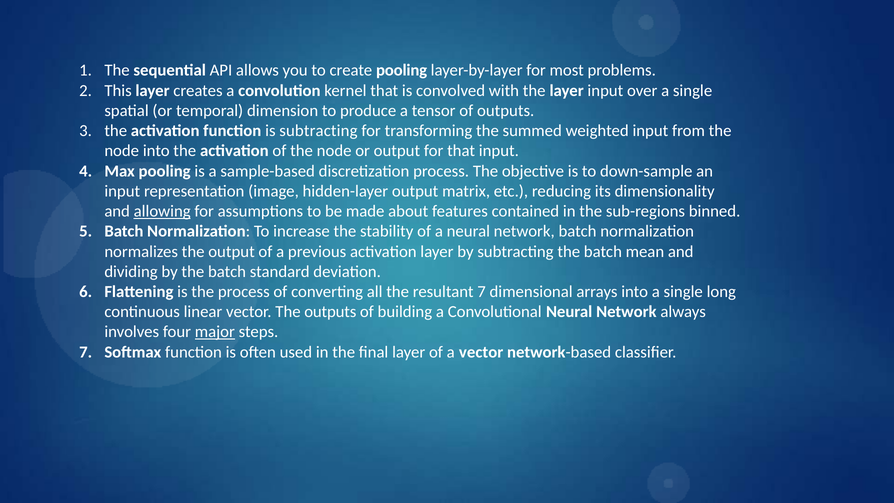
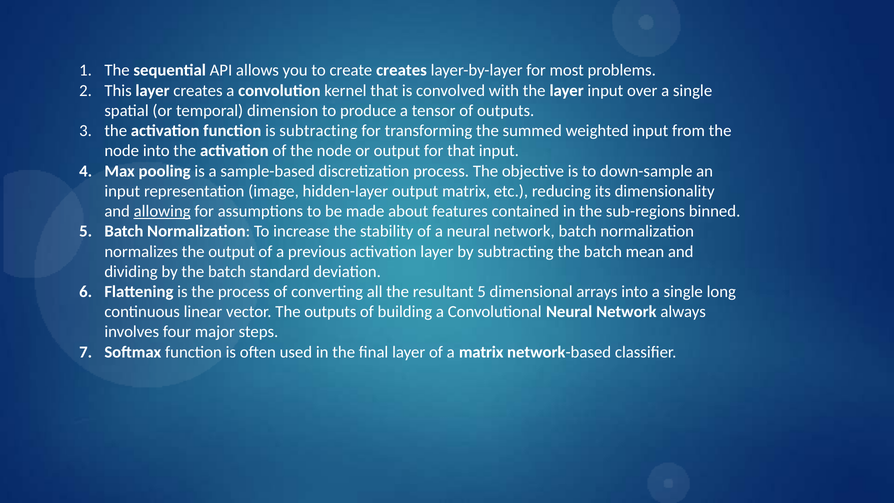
create pooling: pooling -> creates
resultant 7: 7 -> 5
major underline: present -> none
a vector: vector -> matrix
